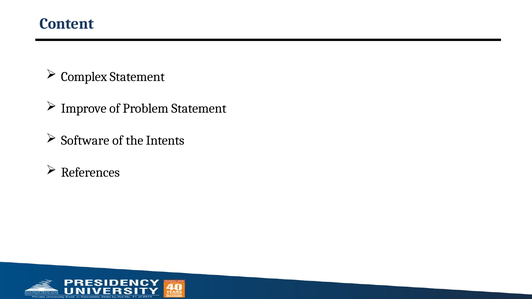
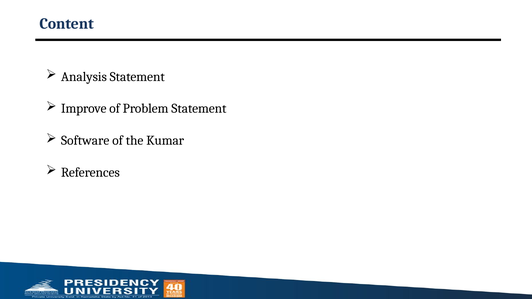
Complex: Complex -> Analysis
Intents: Intents -> Kumar
